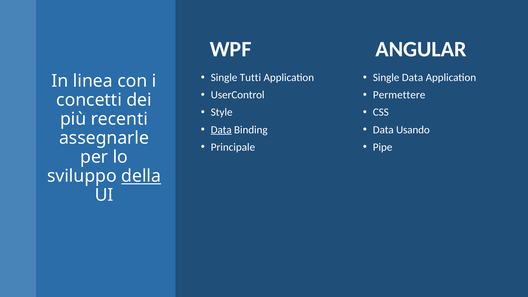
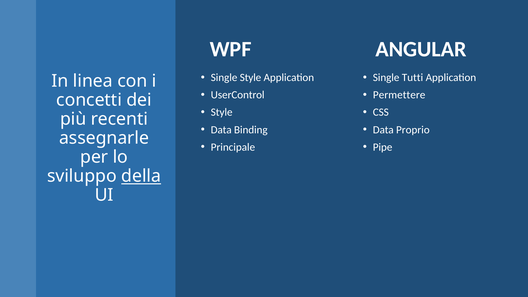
Single Tutti: Tutti -> Style
Single Data: Data -> Tutti
Data at (221, 130) underline: present -> none
Usando: Usando -> Proprio
